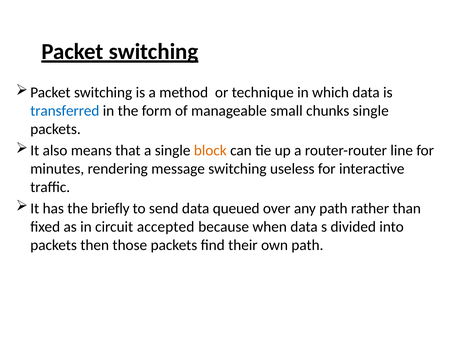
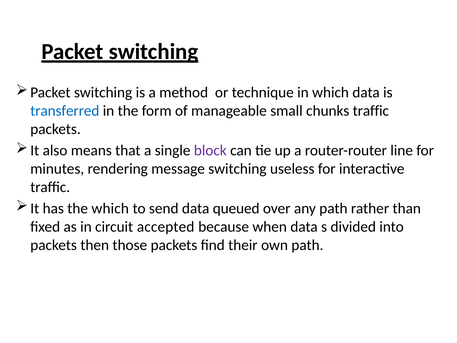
chunks single: single -> traffic
block colour: orange -> purple
the briefly: briefly -> which
